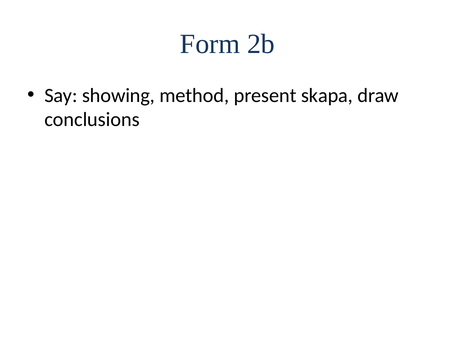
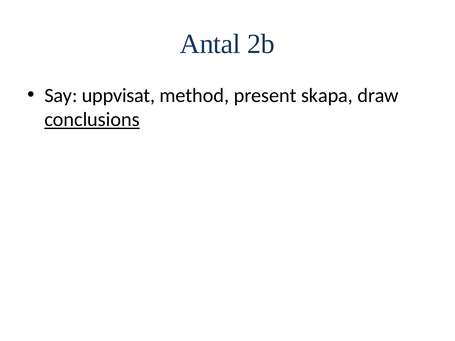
Form: Form -> Antal
showing: showing -> uppvisat
conclusions underline: none -> present
